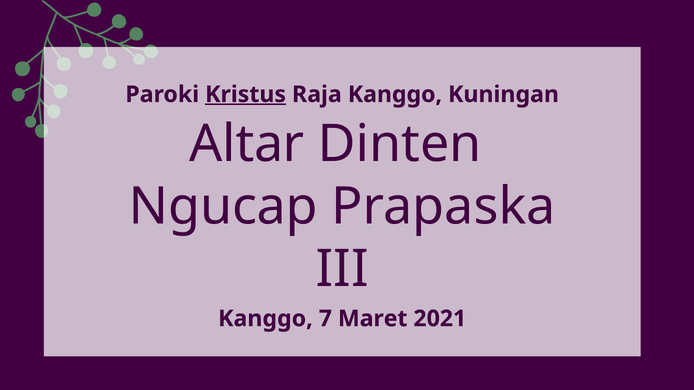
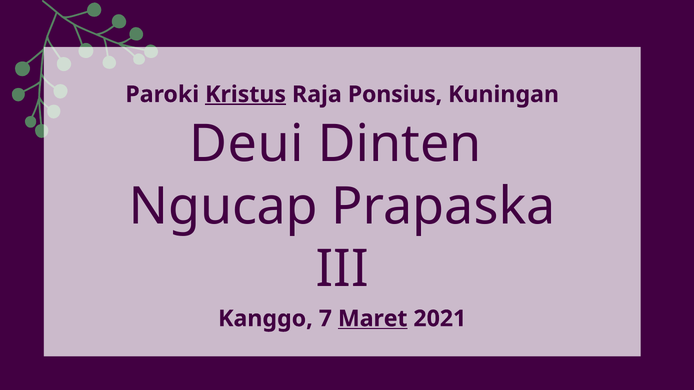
Raja Kanggo: Kanggo -> Ponsius
Altar: Altar -> Deui
Maret underline: none -> present
